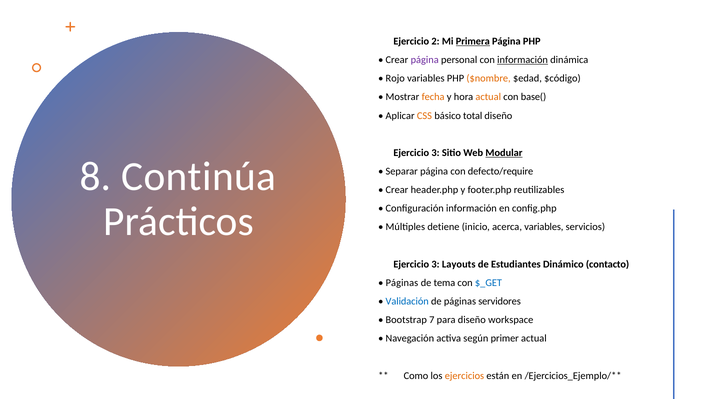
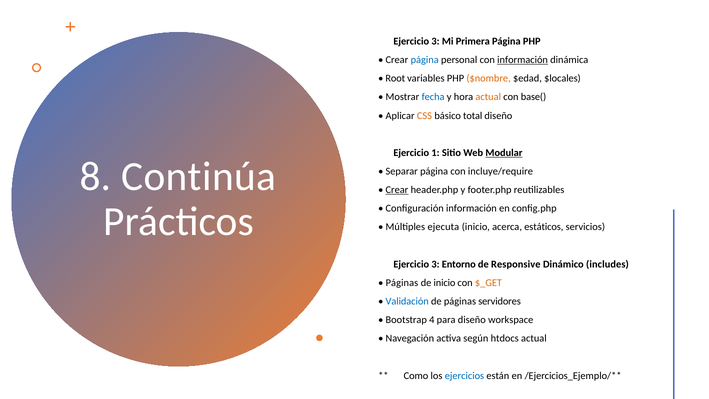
2 at (435, 41): 2 -> 3
Primera underline: present -> none
página at (425, 60) colour: purple -> blue
Rojo: Rojo -> Root
$código: $código -> $locales
fecha colour: orange -> blue
3 at (435, 153): 3 -> 1
defecto/require: defecto/require -> incluye/require
Crear at (397, 190) underline: none -> present
detiene: detiene -> ejecuta
acerca variables: variables -> estáticos
Layouts: Layouts -> Entorno
Estudiantes: Estudiantes -> Responsive
contacto: contacto -> includes
de tema: tema -> inicio
$_GET colour: blue -> orange
7: 7 -> 4
primer: primer -> htdocs
ejercicios colour: orange -> blue
